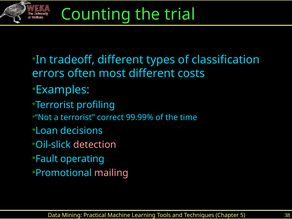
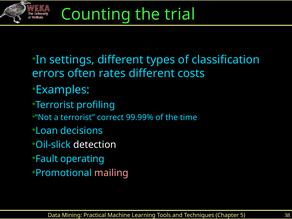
tradeoff: tradeoff -> settings
most: most -> rates
detection colour: pink -> white
